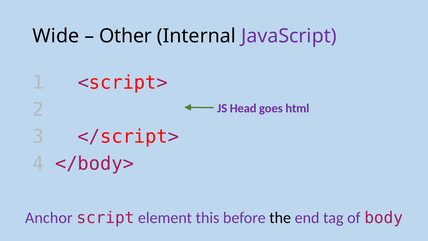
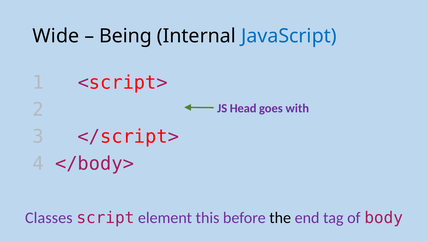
Other: Other -> Being
JavaScript colour: purple -> blue
html: html -> with
Anchor: Anchor -> Classes
